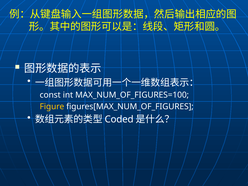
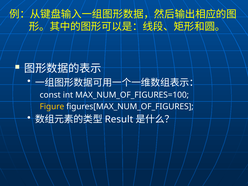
Coded: Coded -> Result
